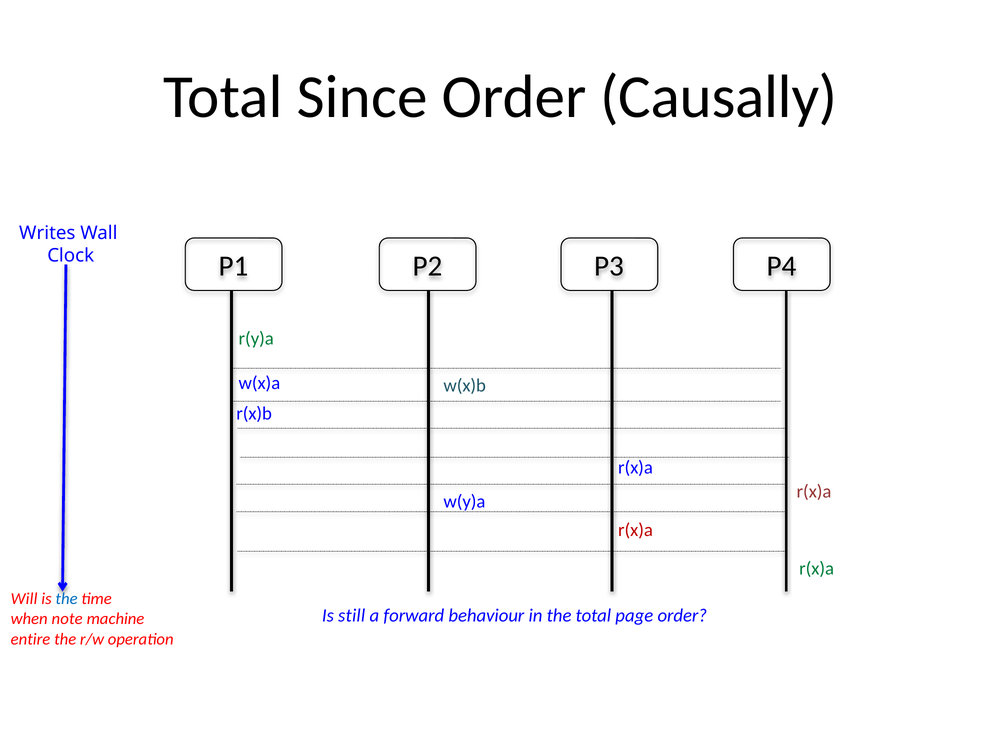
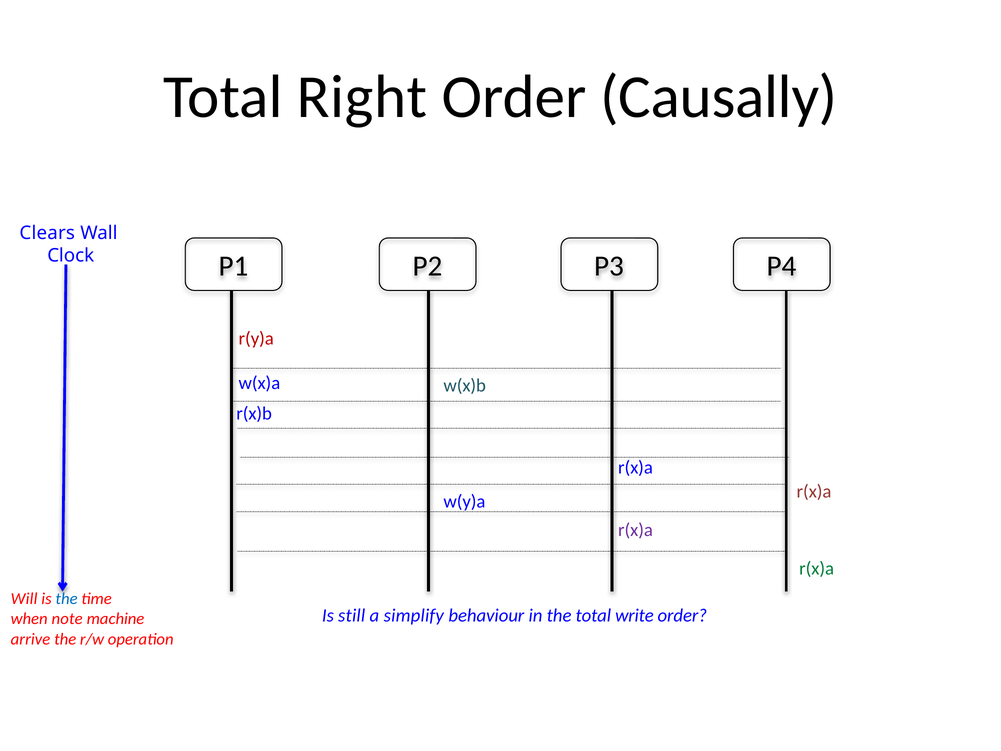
Since: Since -> Right
Writes: Writes -> Clears
r(y)a colour: green -> red
r(x)a at (636, 530) colour: red -> purple
forward: forward -> simplify
page: page -> write
entire: entire -> arrive
